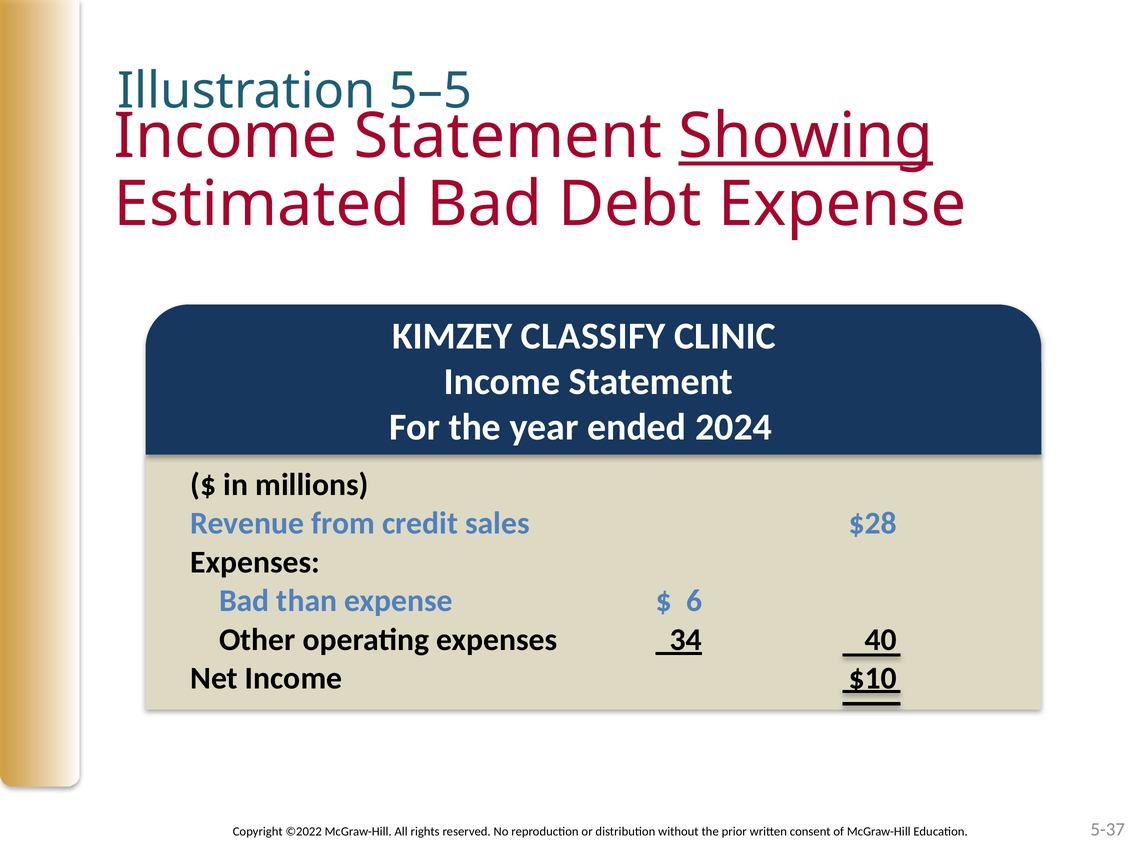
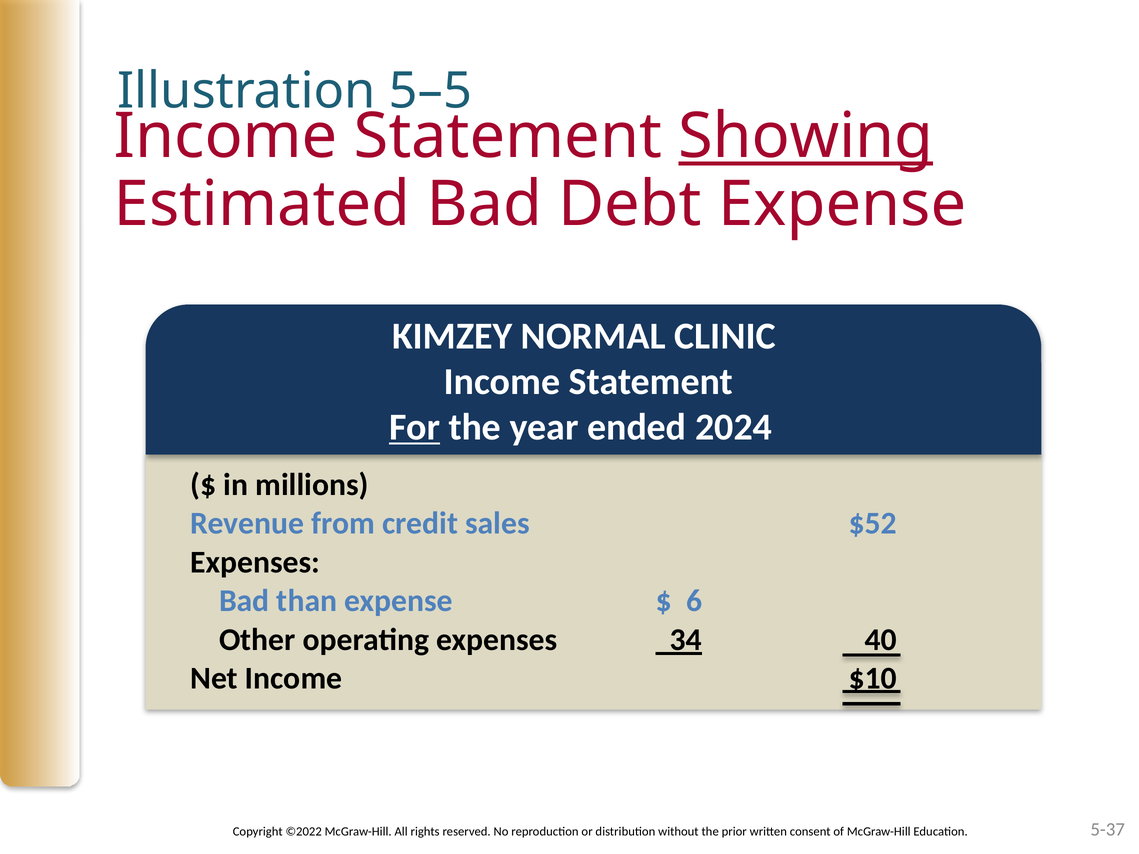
CLASSIFY: CLASSIFY -> NORMAL
For underline: none -> present
$28: $28 -> $52
